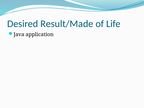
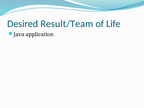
Result/Made: Result/Made -> Result/Team
